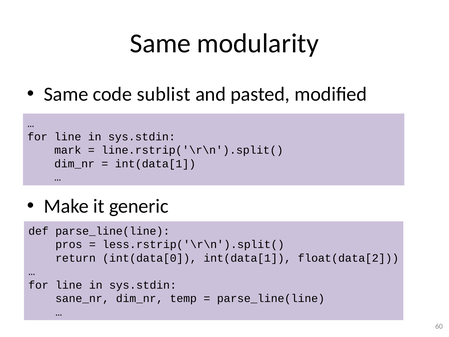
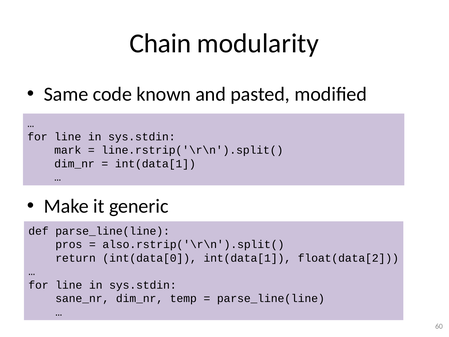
Same at (160, 43): Same -> Chain
sublist: sublist -> known
less.rstrip('\r\n').split(: less.rstrip('\r\n').split( -> also.rstrip('\r\n').split(
